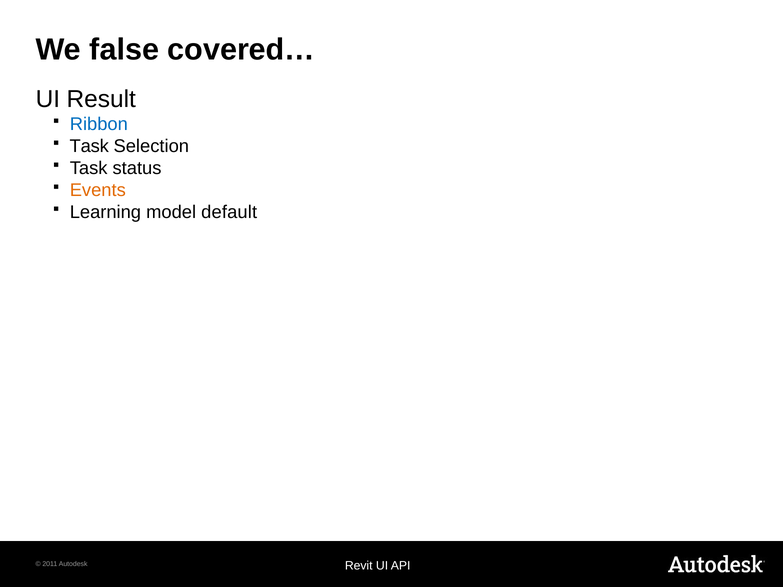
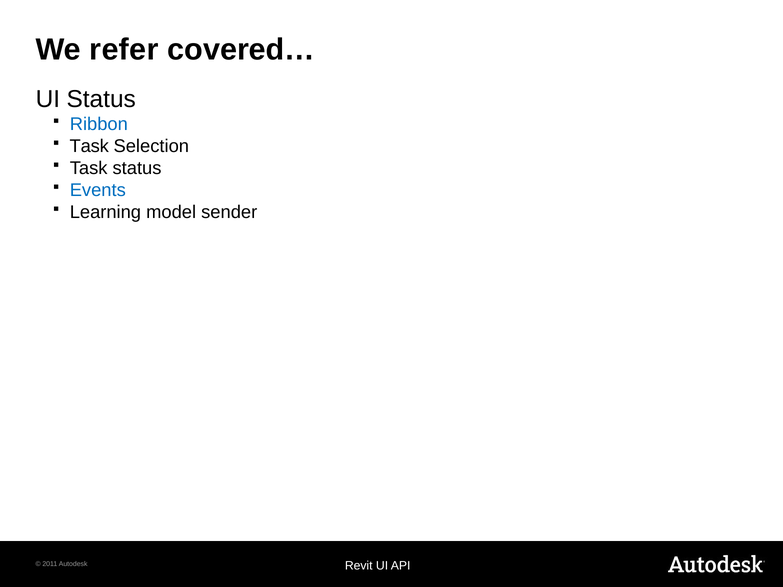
false: false -> refer
UI Result: Result -> Status
Events colour: orange -> blue
default: default -> sender
